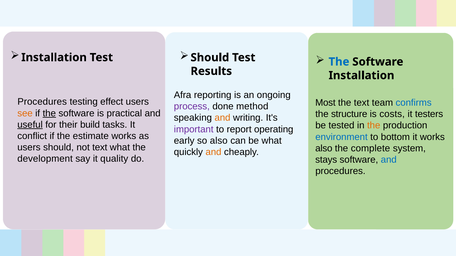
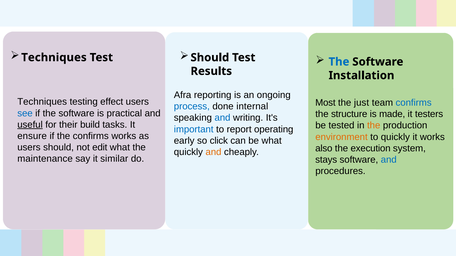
Installation at (54, 58): Installation -> Techniques
Procedures at (42, 102): Procedures -> Techniques
the text: text -> just
process colour: purple -> blue
method: method -> internal
see colour: orange -> blue
the at (49, 113) underline: present -> none
costs: costs -> made
and at (222, 118) colour: orange -> blue
important colour: purple -> blue
conflict: conflict -> ensure
the estimate: estimate -> confirms
environment colour: blue -> orange
to bottom: bottom -> quickly
so also: also -> click
not text: text -> edit
complete: complete -> execution
development: development -> maintenance
quality: quality -> similar
